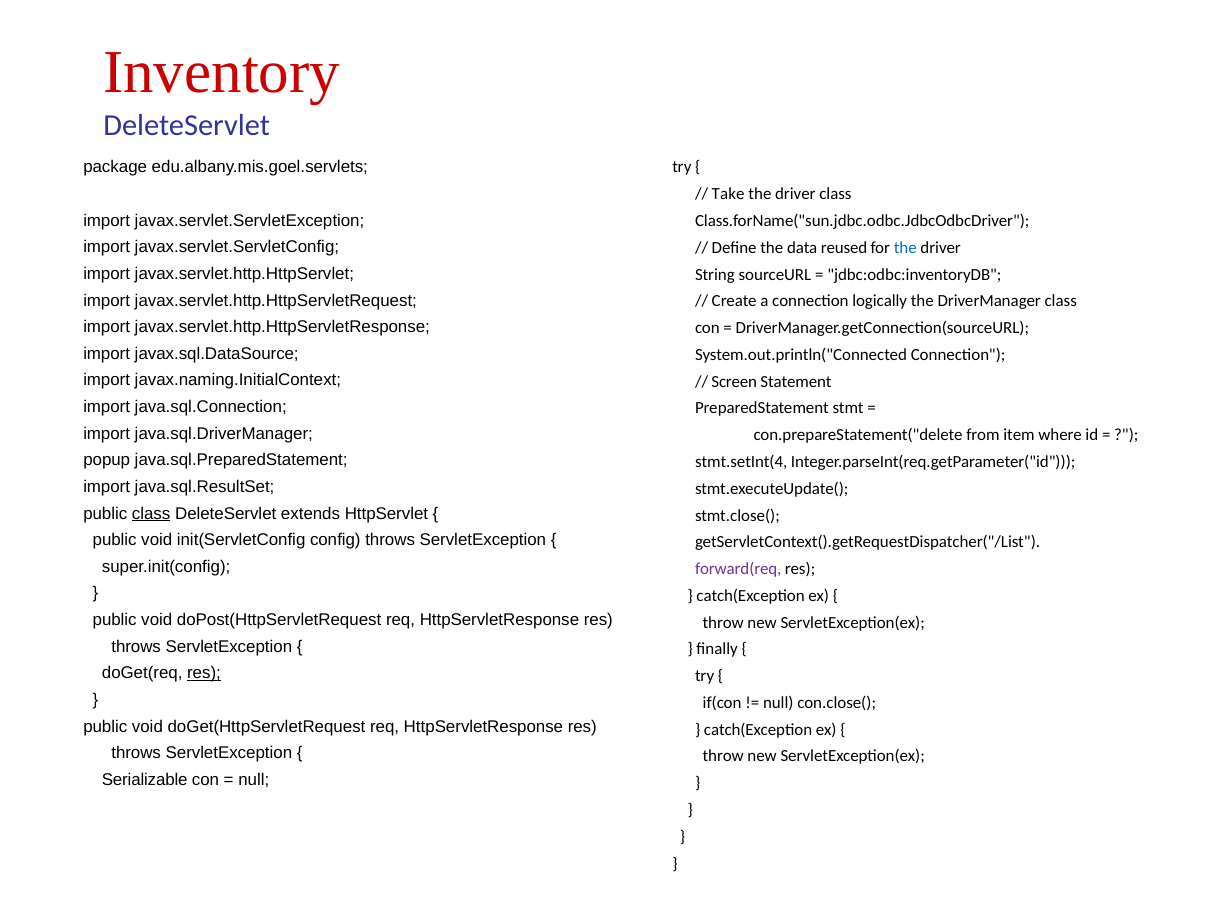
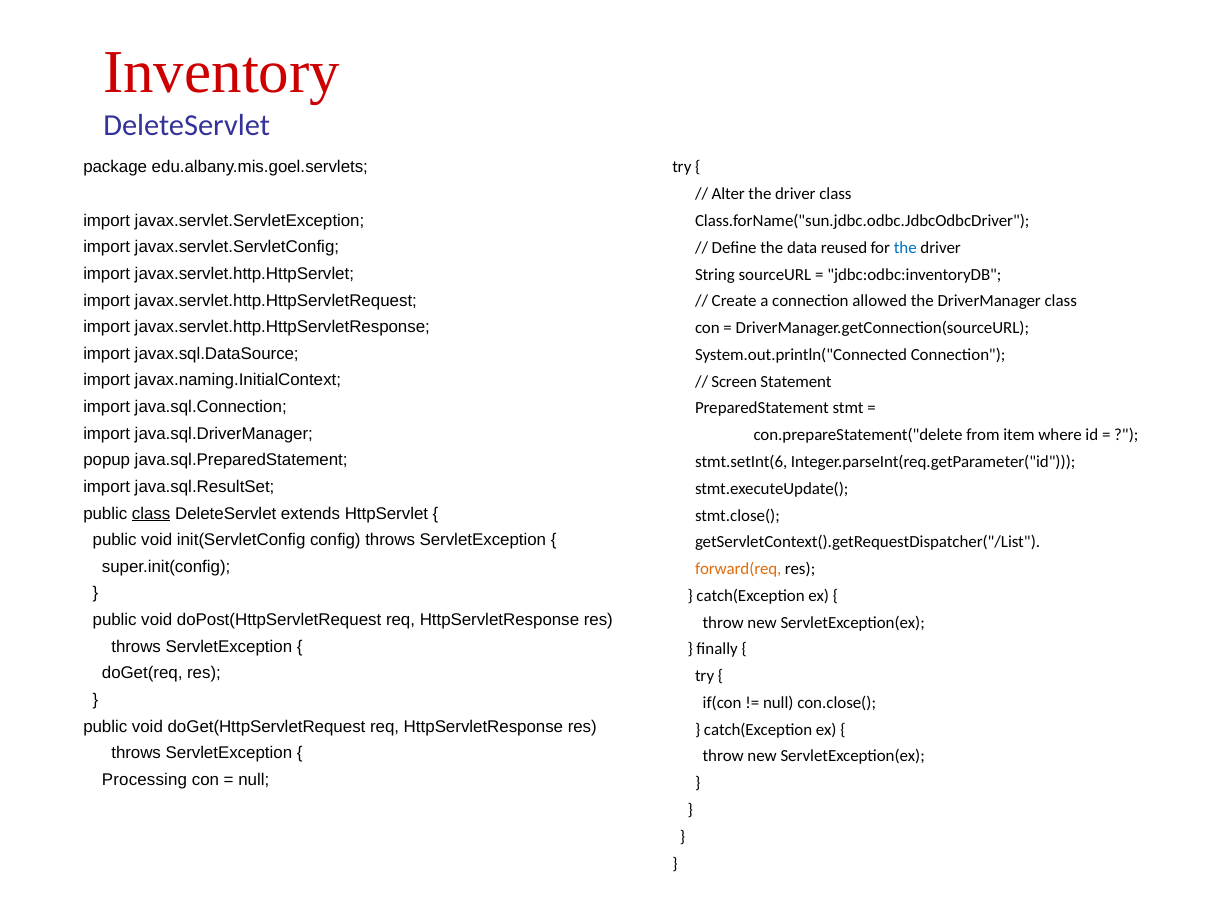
Take: Take -> Alter
logically: logically -> allowed
stmt.setInt(4: stmt.setInt(4 -> stmt.setInt(6
forward(req colour: purple -> orange
res at (204, 673) underline: present -> none
Serializable: Serializable -> Processing
